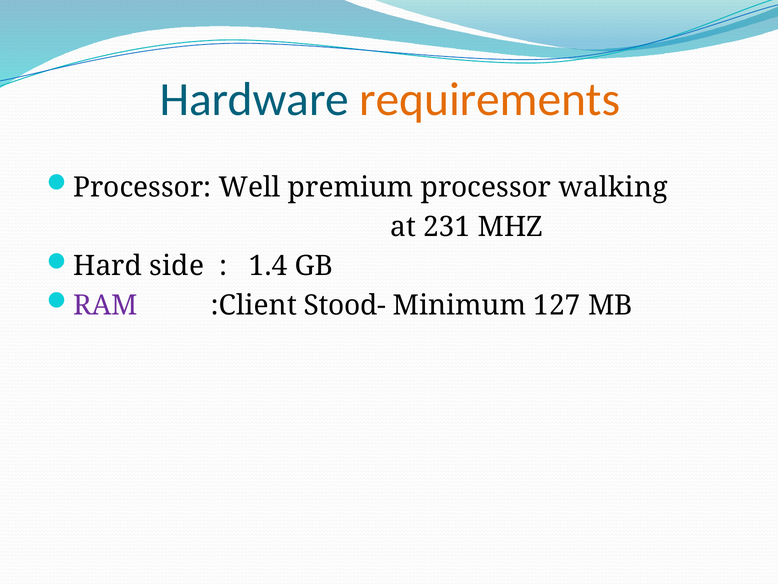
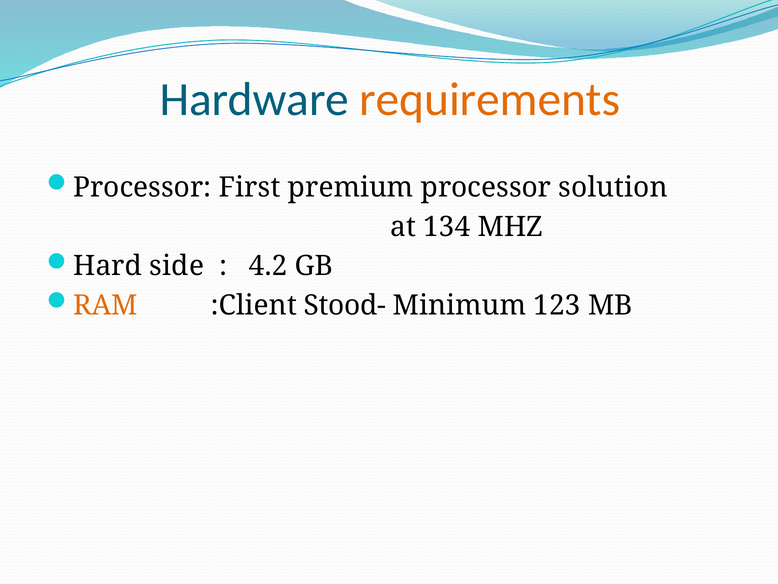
Well: Well -> First
walking: walking -> solution
231: 231 -> 134
1.4: 1.4 -> 4.2
RAM colour: purple -> orange
127: 127 -> 123
